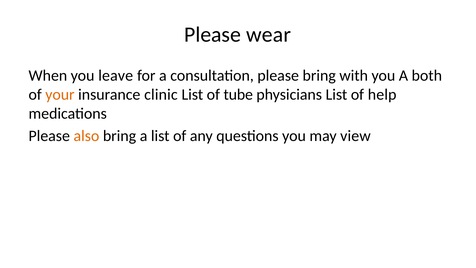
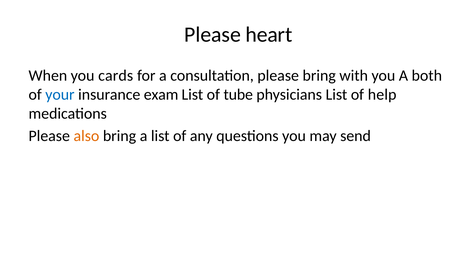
wear: wear -> heart
leave: leave -> cards
your colour: orange -> blue
clinic: clinic -> exam
view: view -> send
